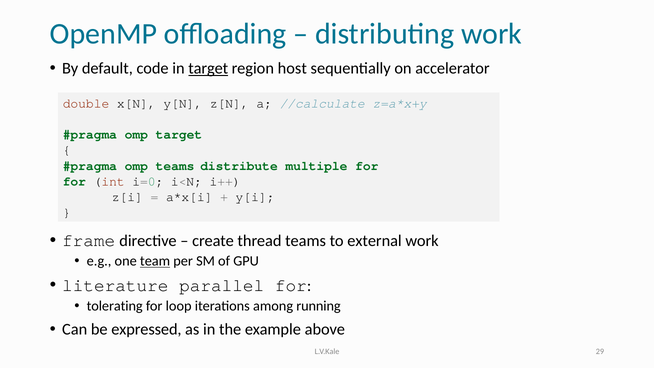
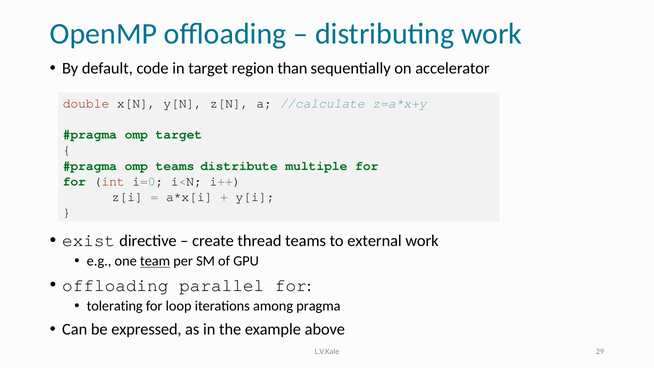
target at (208, 68) underline: present -> none
host: host -> than
frame: frame -> exist
literature at (115, 285): literature -> offloading
running: running -> pragma
